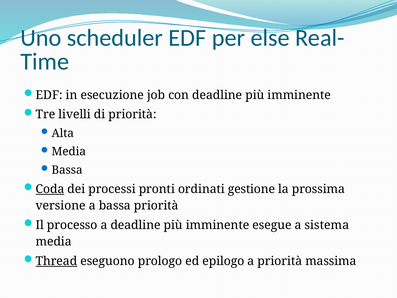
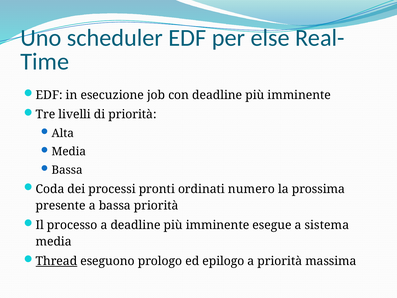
Coda underline: present -> none
gestione: gestione -> numero
versione: versione -> presente
